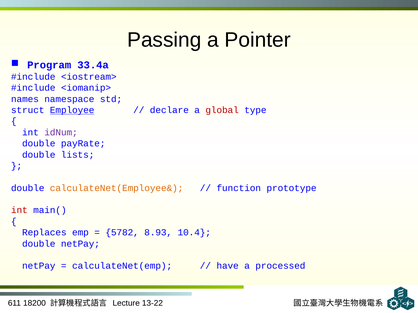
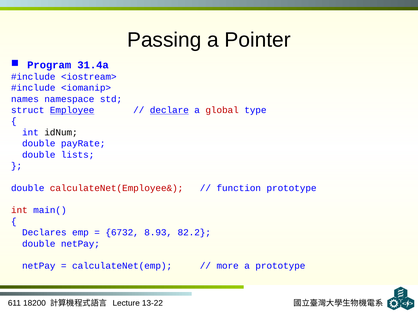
33.4a: 33.4a -> 31.4a
declare underline: none -> present
idNum colour: purple -> black
calculateNet(Employee& colour: orange -> red
Replaces: Replaces -> Declares
5782: 5782 -> 6732
10.4: 10.4 -> 82.2
have: have -> more
a processed: processed -> prototype
